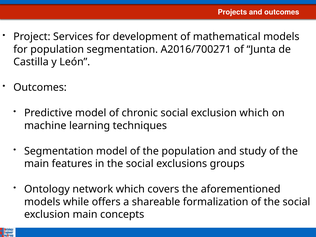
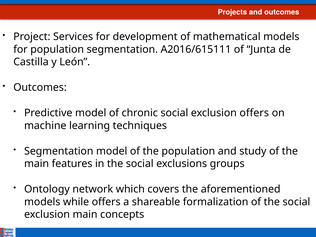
A2016/700271: A2016/700271 -> A2016/615111
exclusion which: which -> offers
